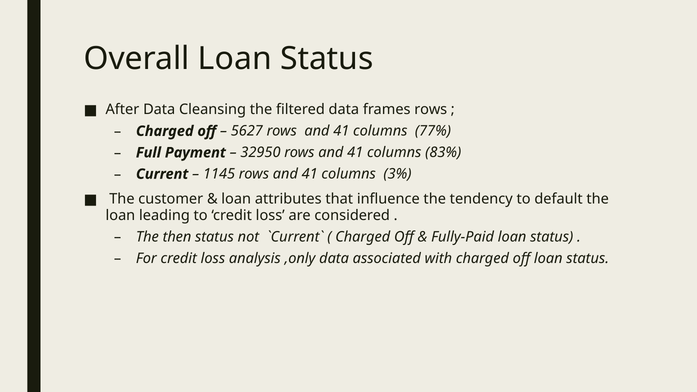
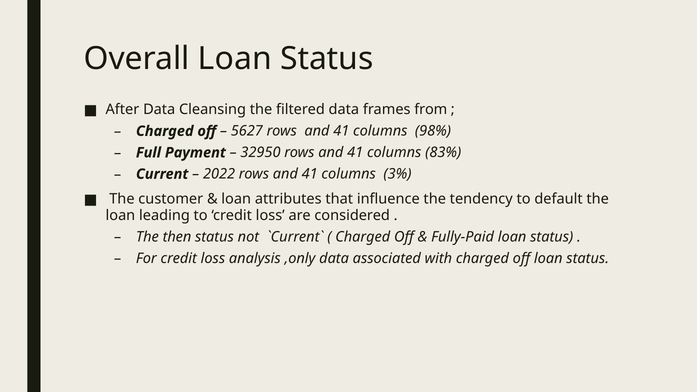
frames rows: rows -> from
77%: 77% -> 98%
1145: 1145 -> 2022
